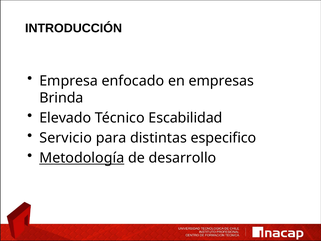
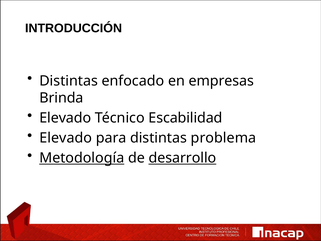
Empresa at (69, 81): Empresa -> Distintas
Servicio at (66, 138): Servicio -> Elevado
especifico: especifico -> problema
desarrollo underline: none -> present
